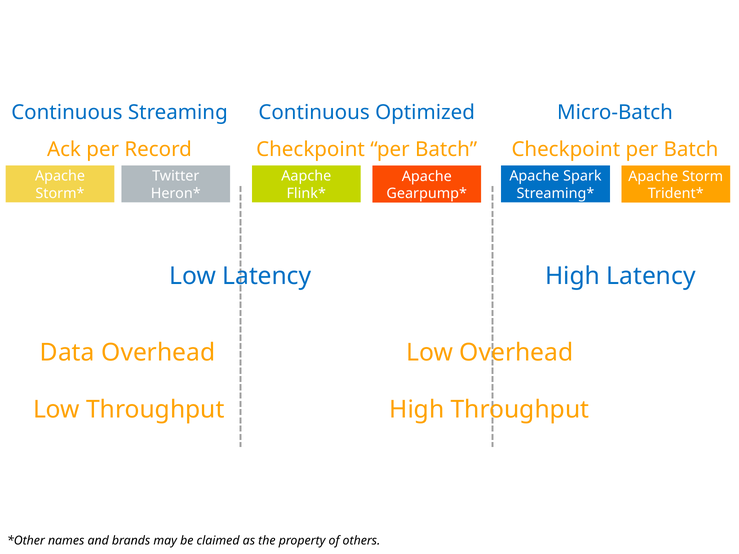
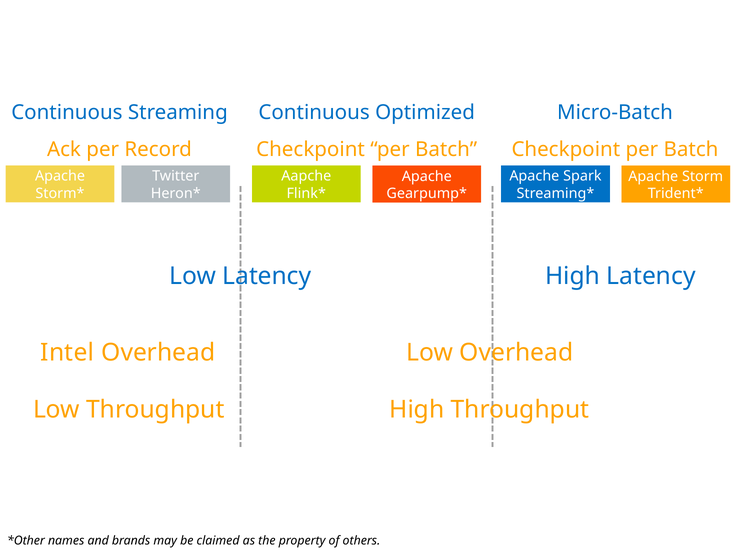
Data: Data -> Intel
